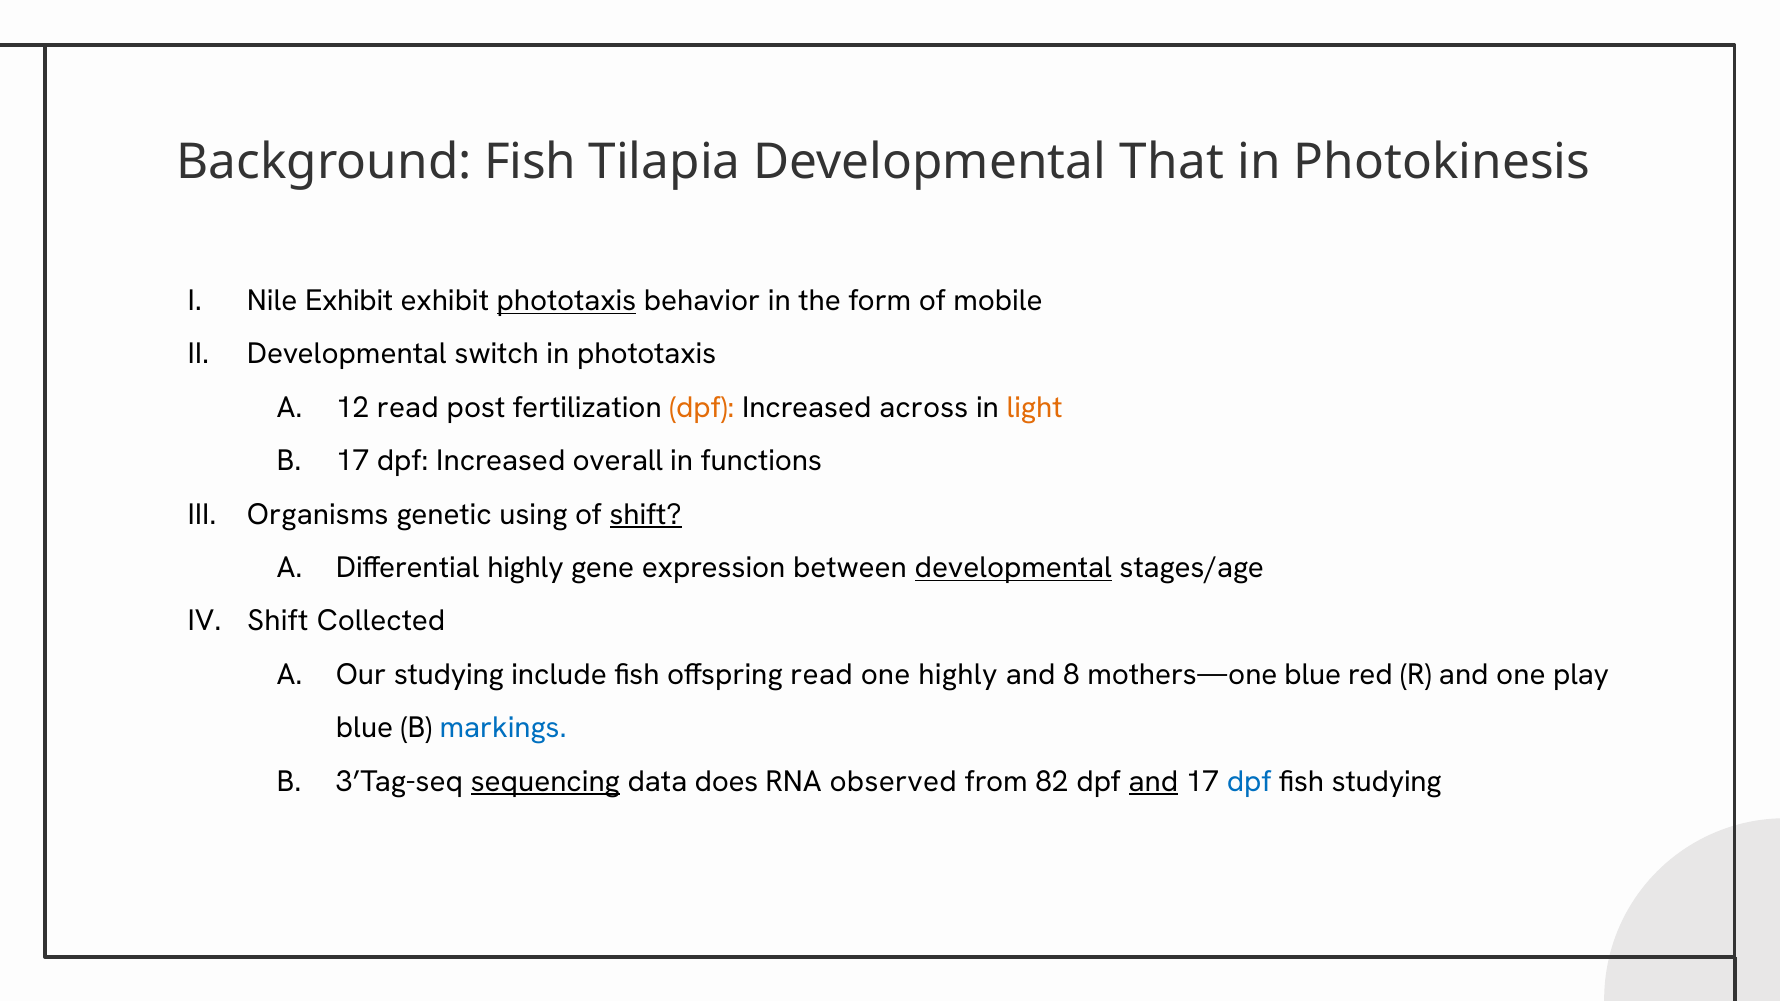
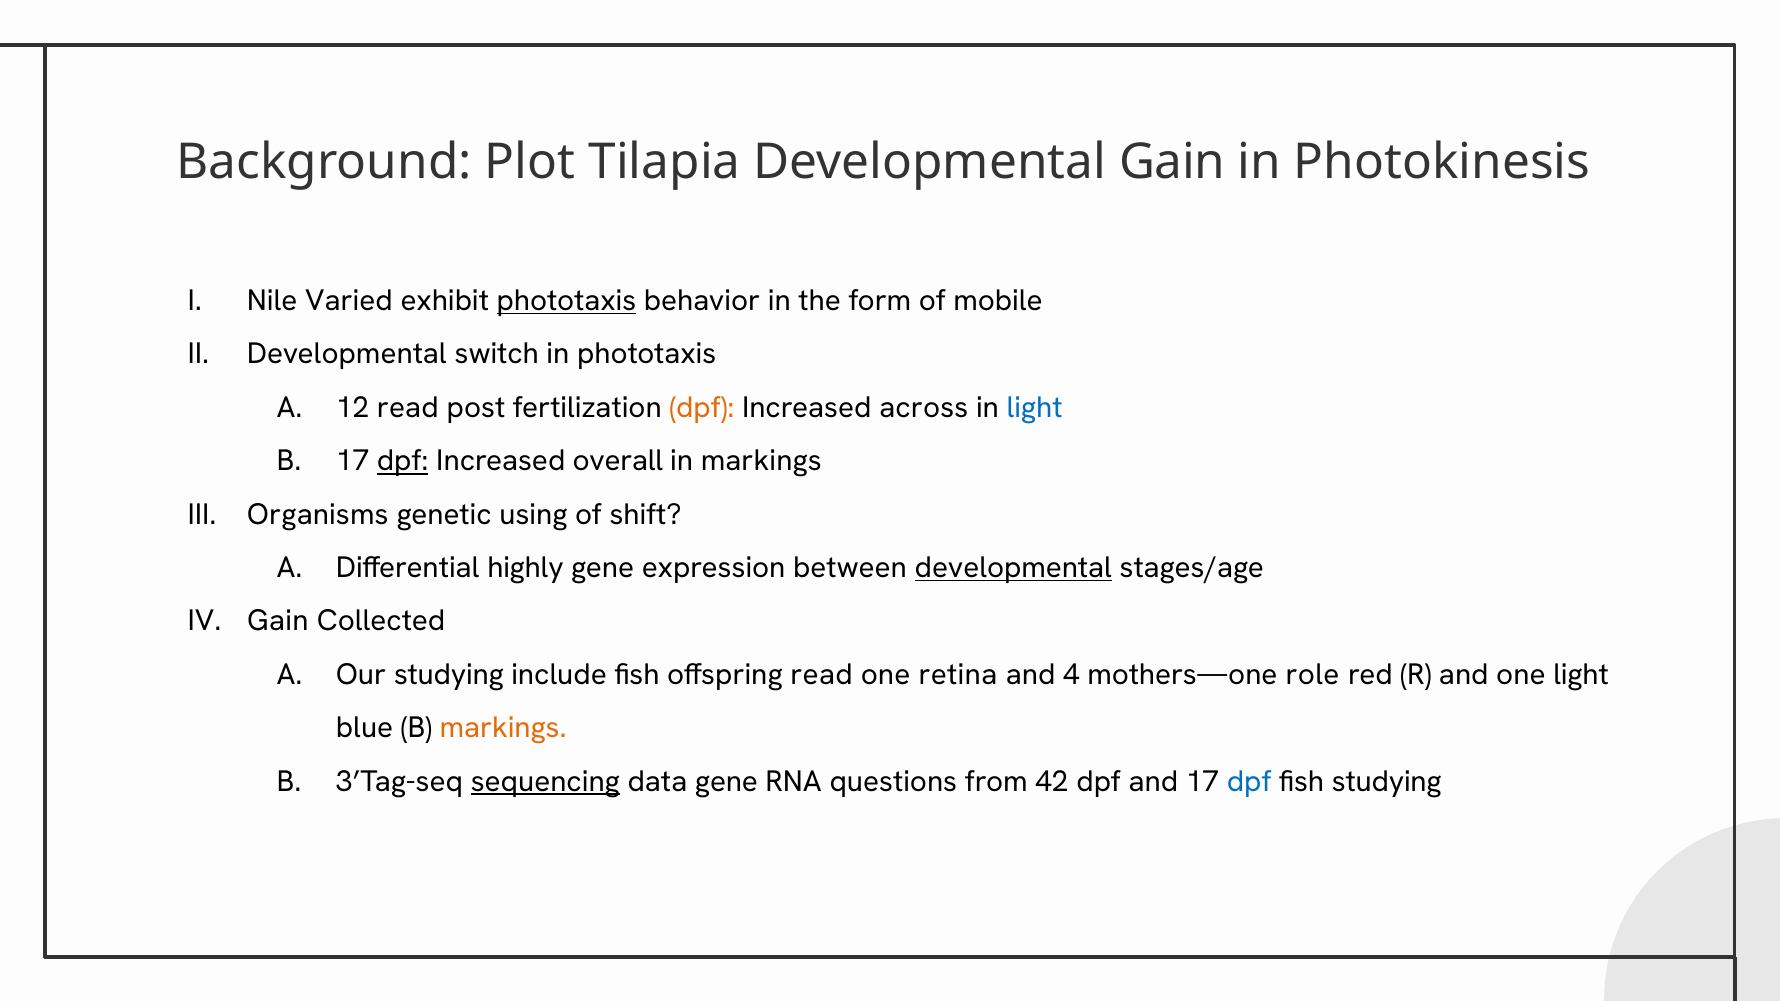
Background Fish: Fish -> Plot
Developmental That: That -> Gain
Nile Exhibit: Exhibit -> Varied
light at (1035, 408) colour: orange -> blue
dpf at (403, 461) underline: none -> present
in functions: functions -> markings
shift at (646, 514) underline: present -> none
Shift at (278, 621): Shift -> Gain
one highly: highly -> retina
8: 8 -> 4
mothers—one blue: blue -> role
one play: play -> light
markings at (503, 728) colour: blue -> orange
data does: does -> gene
observed: observed -> questions
82: 82 -> 42
and at (1154, 781) underline: present -> none
